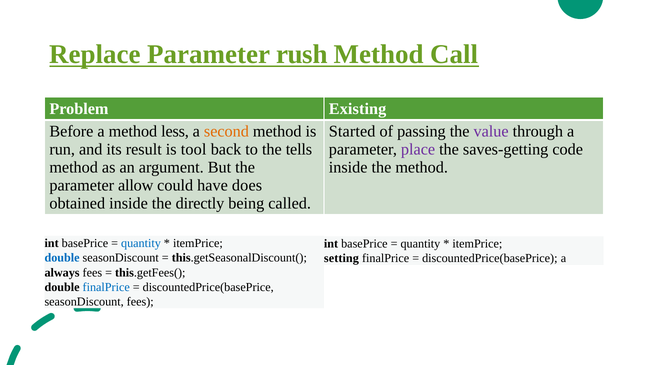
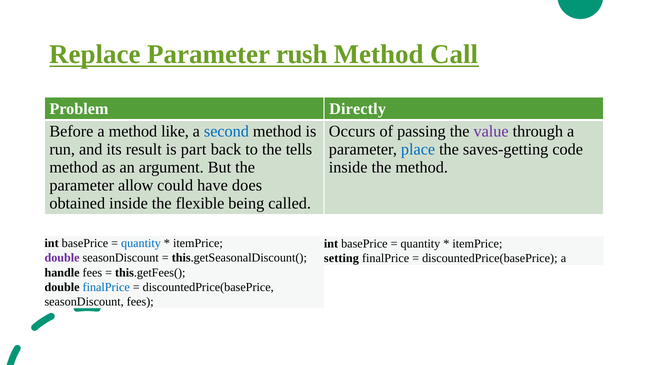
Existing: Existing -> Directly
less: less -> like
second colour: orange -> blue
Started: Started -> Occurs
tool: tool -> part
place colour: purple -> blue
directly: directly -> flexible
double at (62, 258) colour: blue -> purple
always: always -> handle
